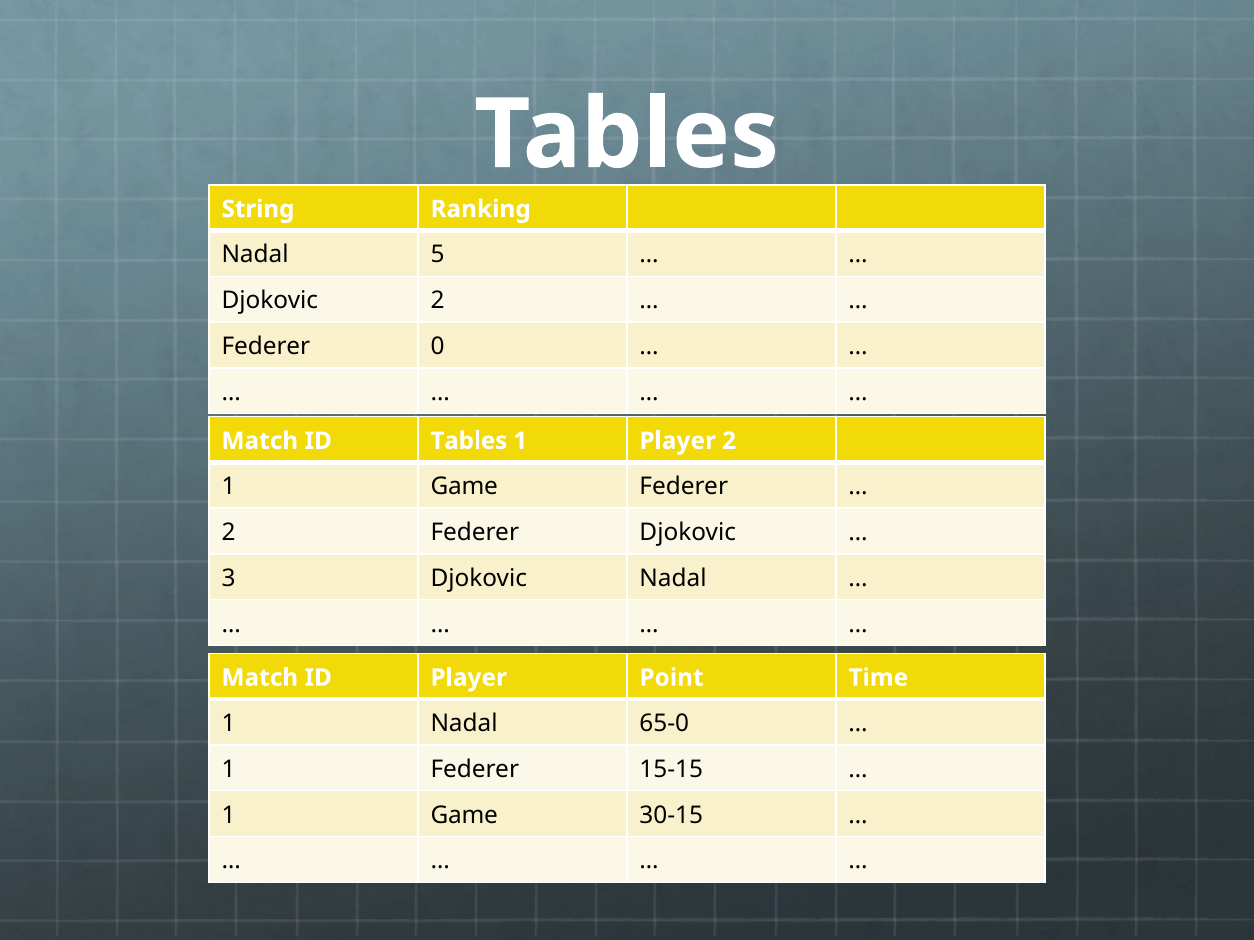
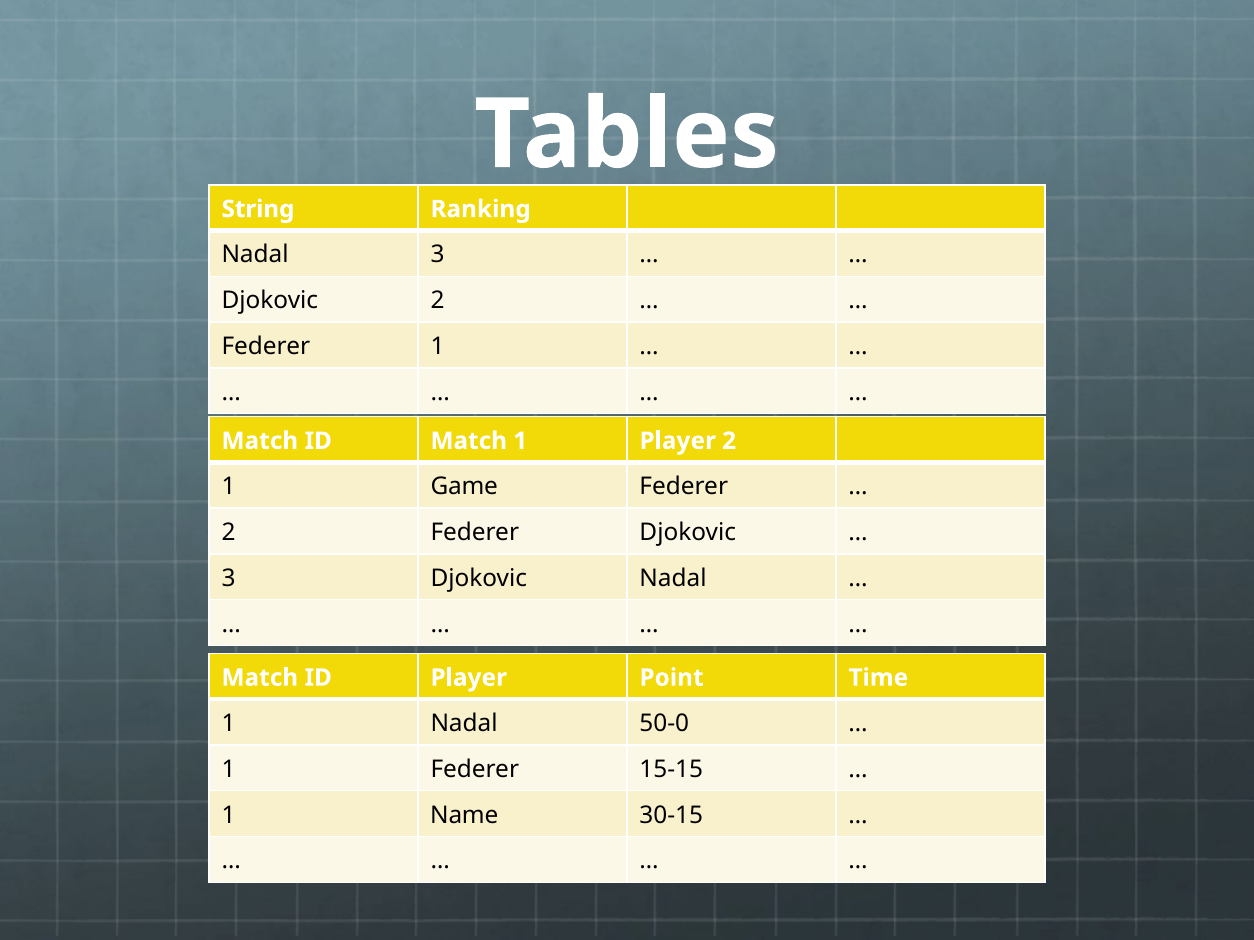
Nadal 5: 5 -> 3
Federer 0: 0 -> 1
ID Tables: Tables -> Match
65-0: 65-0 -> 50-0
Game at (464, 815): Game -> Name
